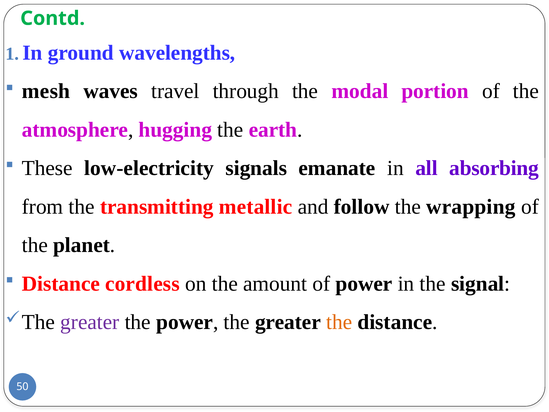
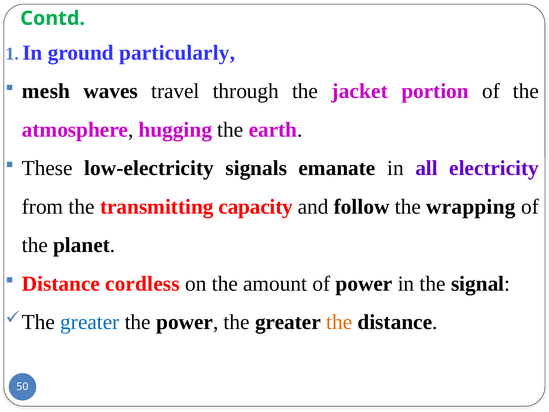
wavelengths: wavelengths -> particularly
modal: modal -> jacket
absorbing: absorbing -> electricity
metallic: metallic -> capacity
greater at (90, 322) colour: purple -> blue
